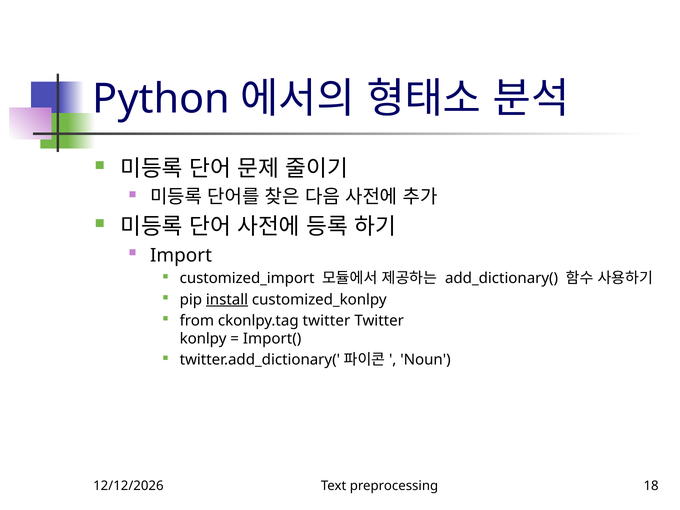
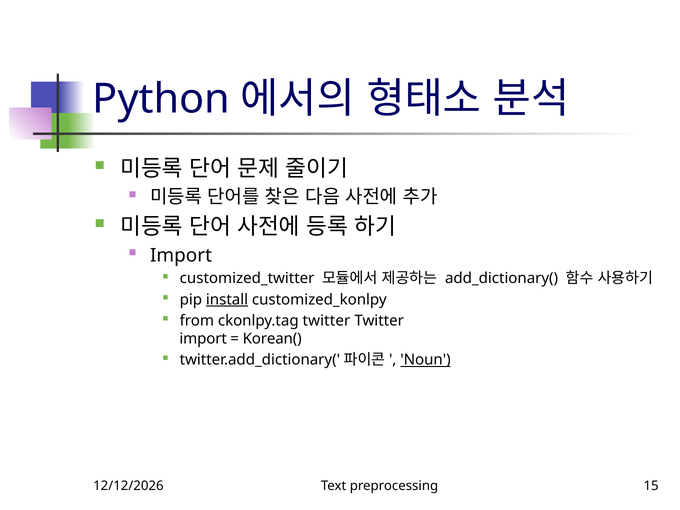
customized_import: customized_import -> customized_twitter
konlpy at (203, 339): konlpy -> import
Import(: Import( -> Korean(
Noun underline: none -> present
18: 18 -> 15
